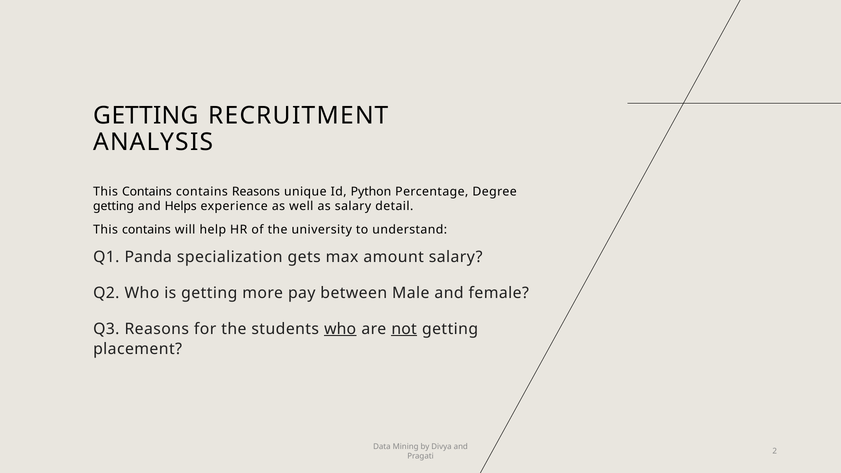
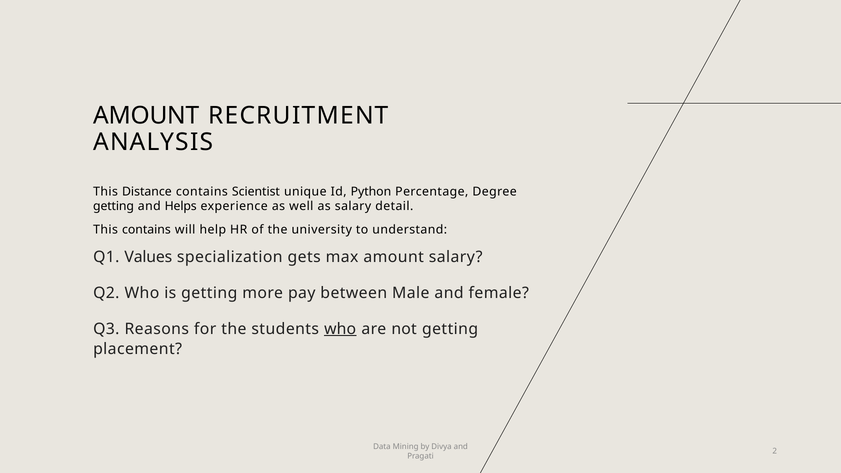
GETTING at (146, 116): GETTING -> AMOUNT
Contains at (147, 191): Contains -> Distance
contains Reasons: Reasons -> Scientist
Panda: Panda -> Values
not underline: present -> none
